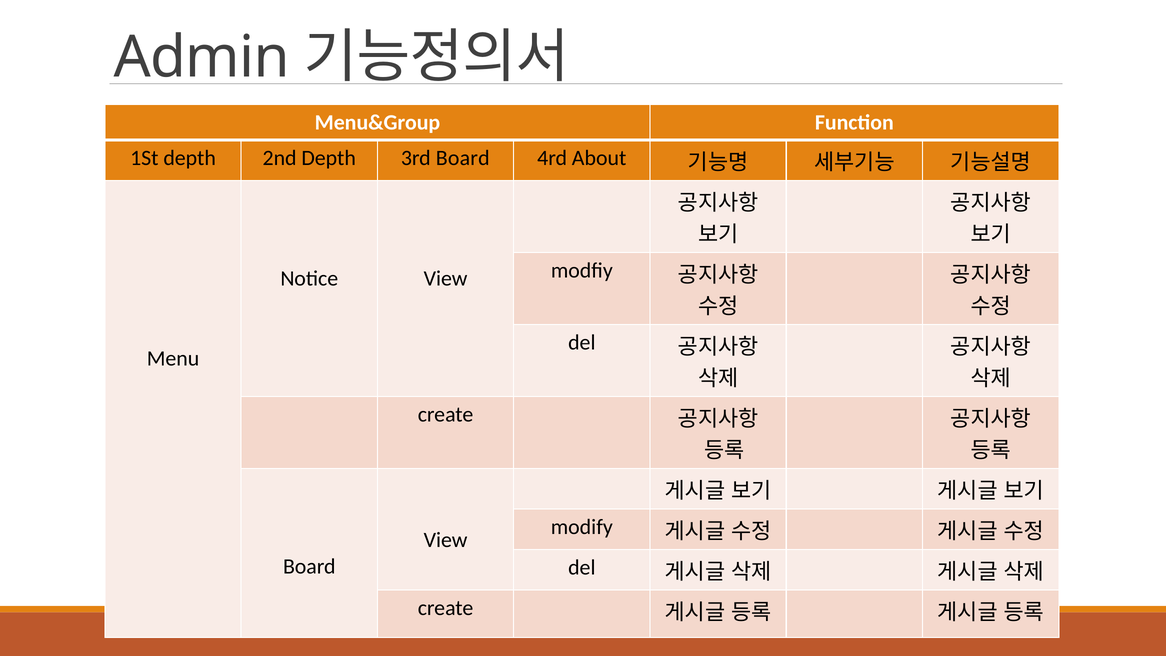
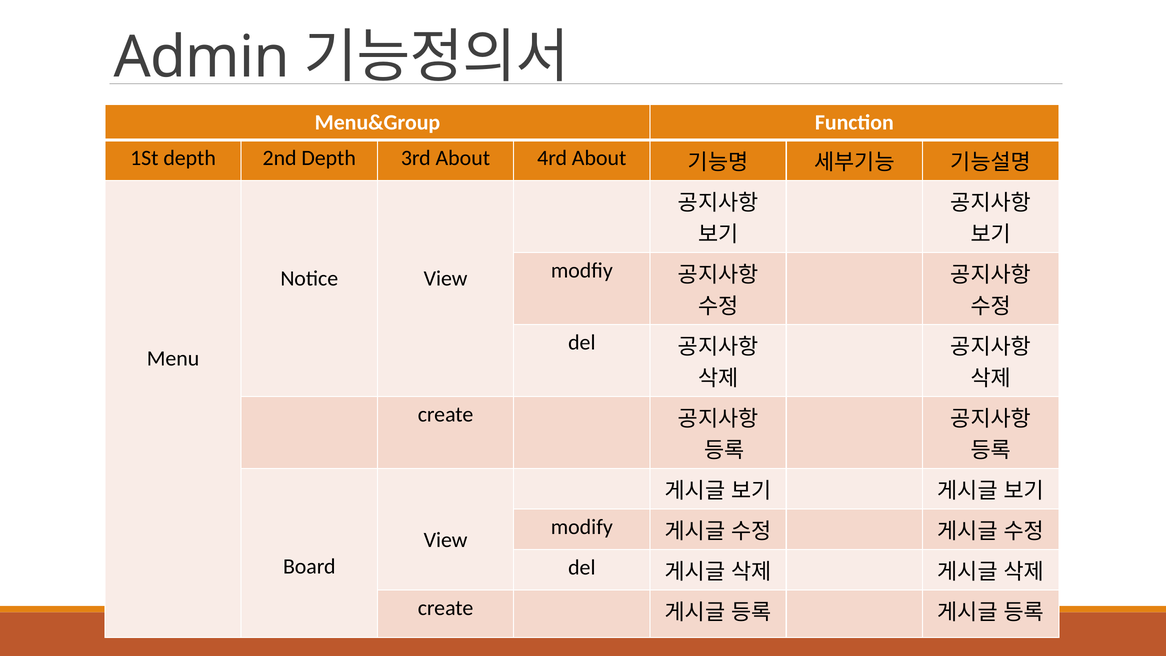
3rd Board: Board -> About
